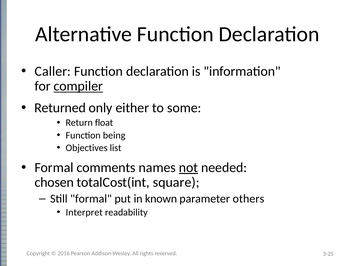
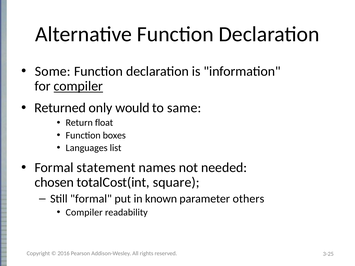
Caller: Caller -> Some
either: either -> would
some: some -> same
being: being -> boxes
Objectives: Objectives -> Languages
comments: comments -> statement
not underline: present -> none
Interpret at (84, 213): Interpret -> Compiler
